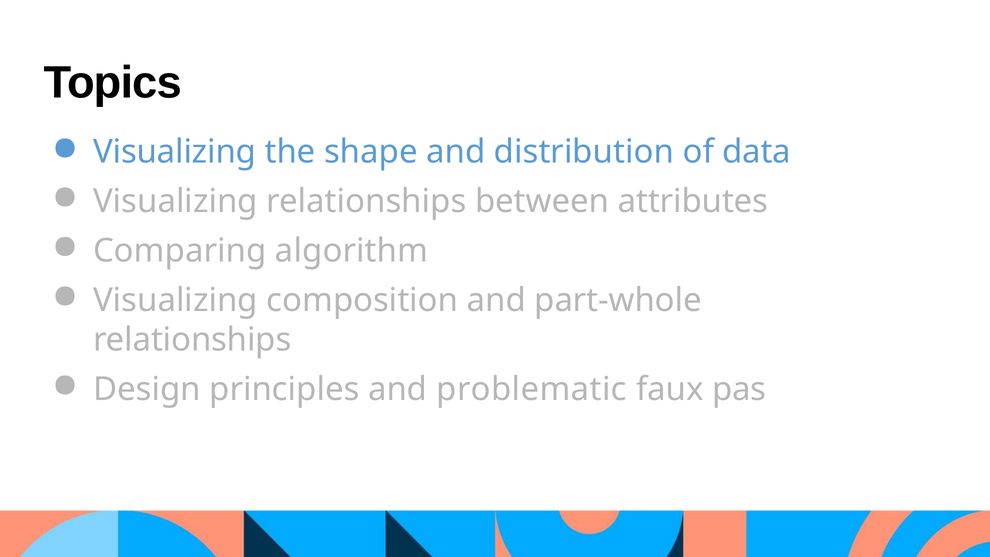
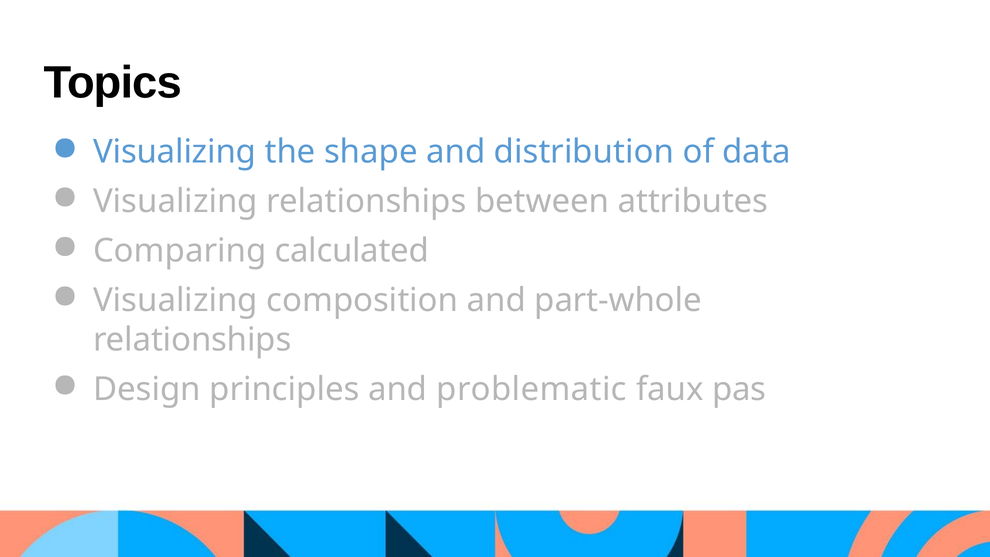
algorithm: algorithm -> calculated
